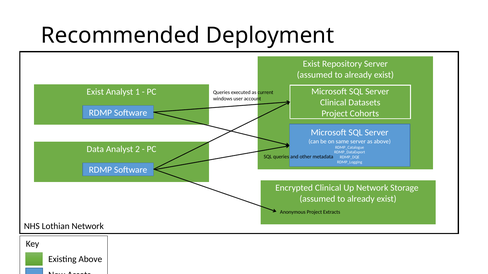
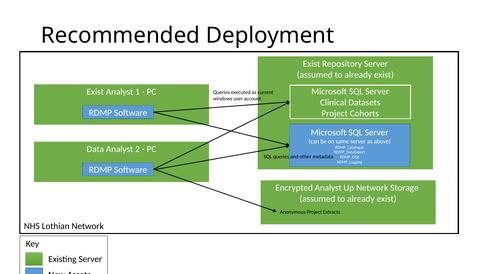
Encrypted Clinical: Clinical -> Analyst
Existing Above: Above -> Server
